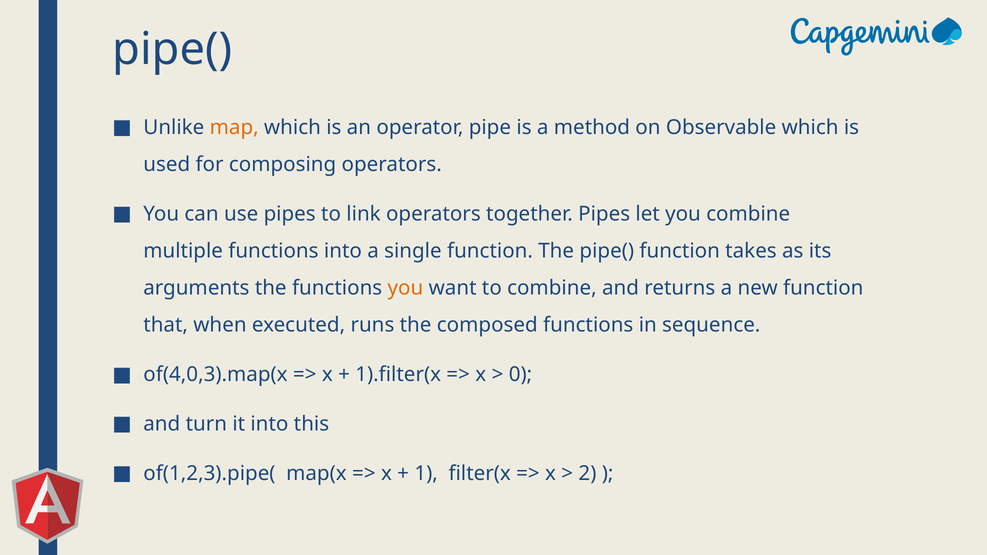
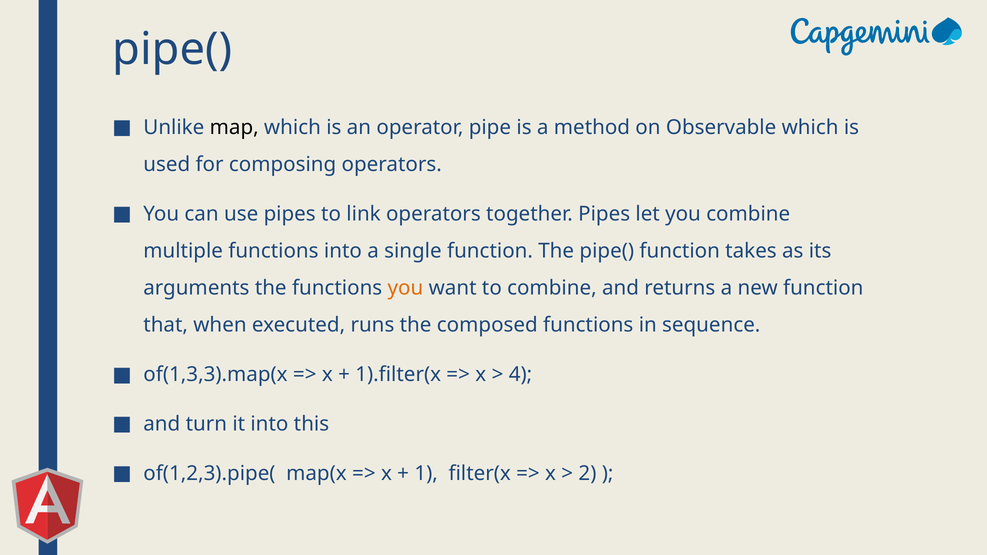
map colour: orange -> black
of(4,0,3).map(x: of(4,0,3).map(x -> of(1,3,3).map(x
0: 0 -> 4
